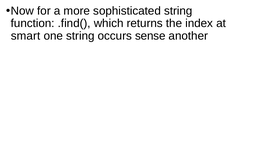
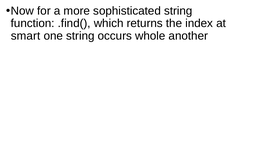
sense: sense -> whole
